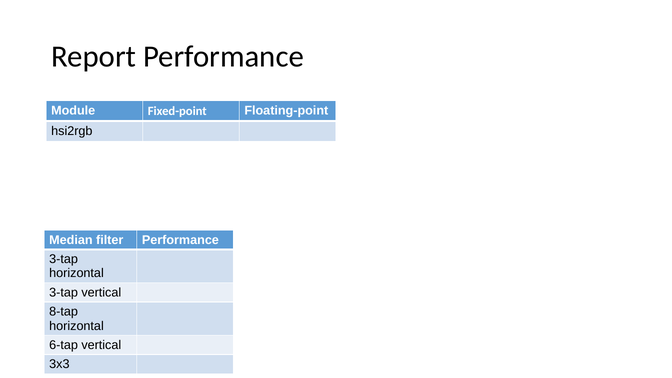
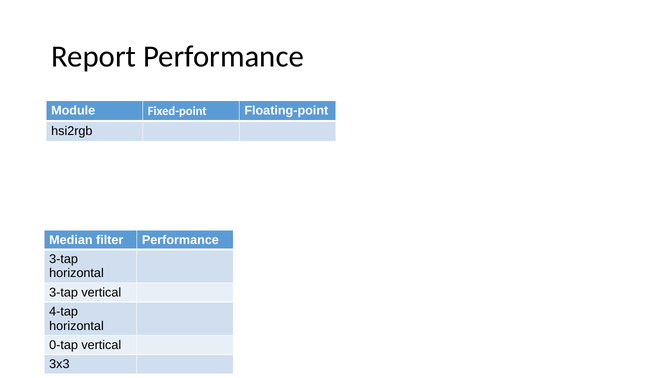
8-tap: 8-tap -> 4-tap
6-tap: 6-tap -> 0-tap
